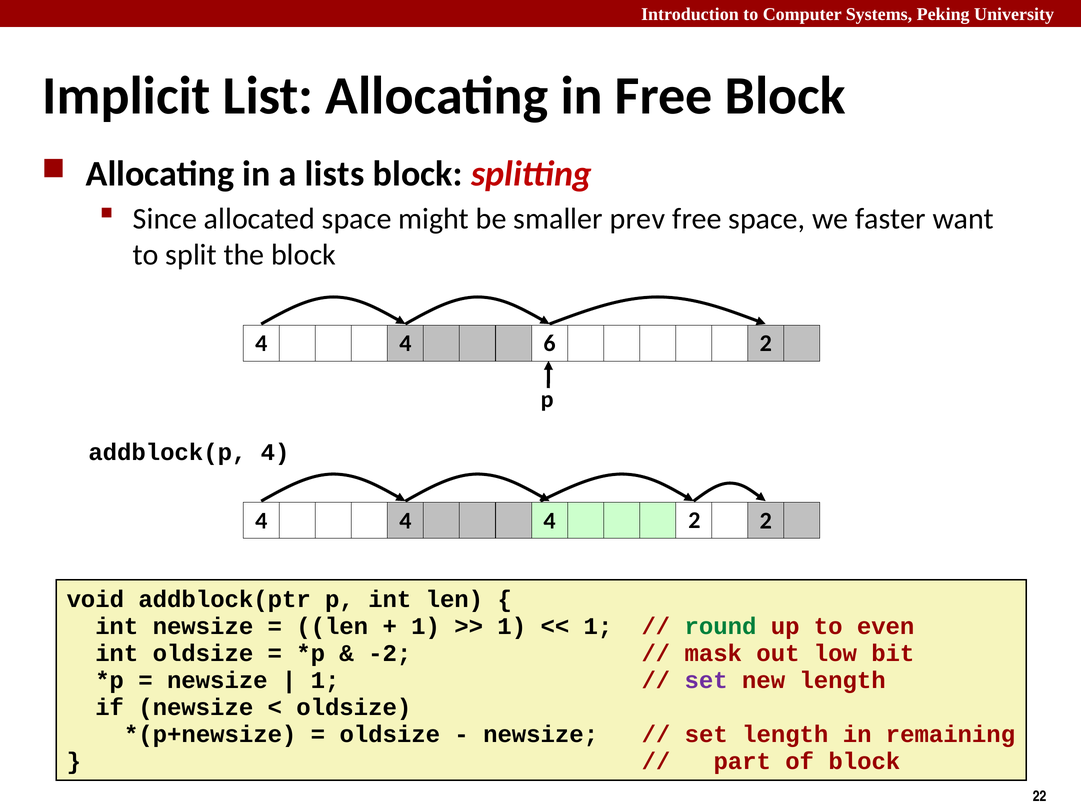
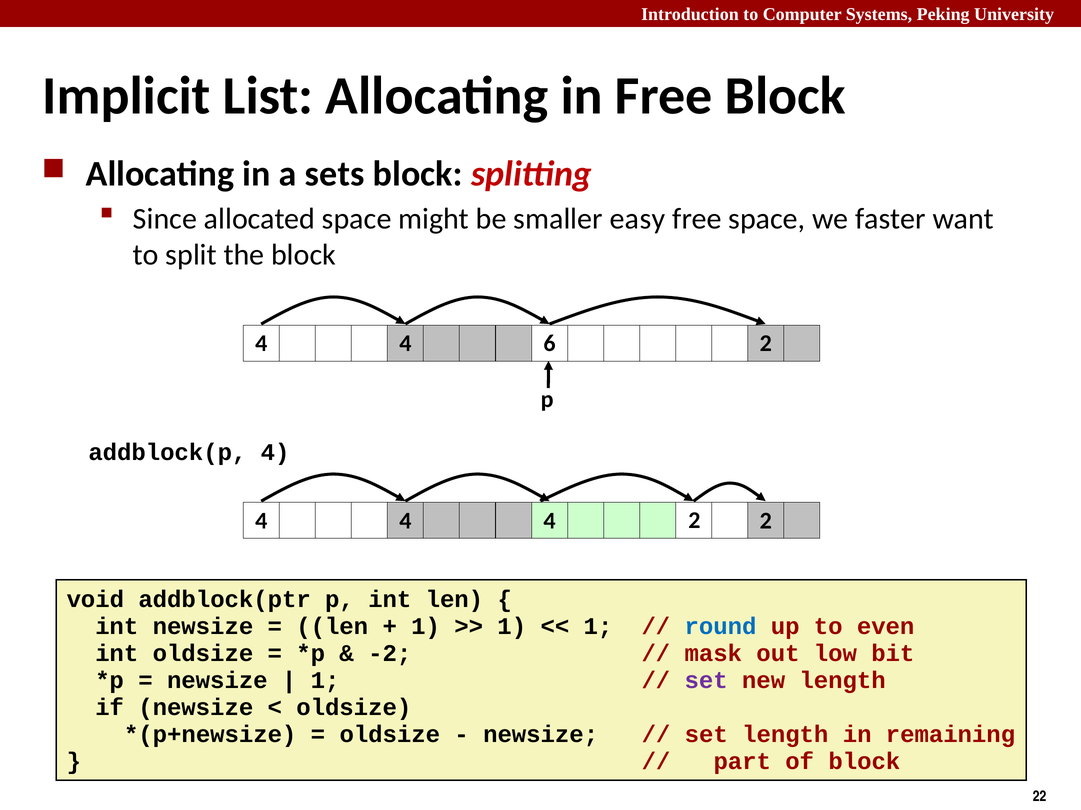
lists: lists -> sets
prev: prev -> easy
round colour: green -> blue
